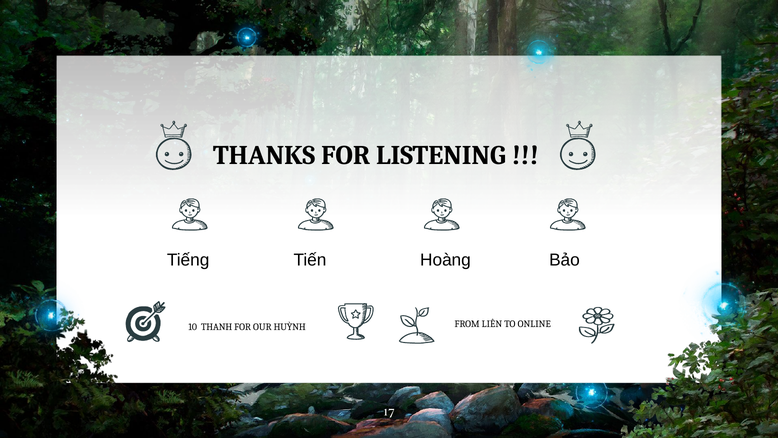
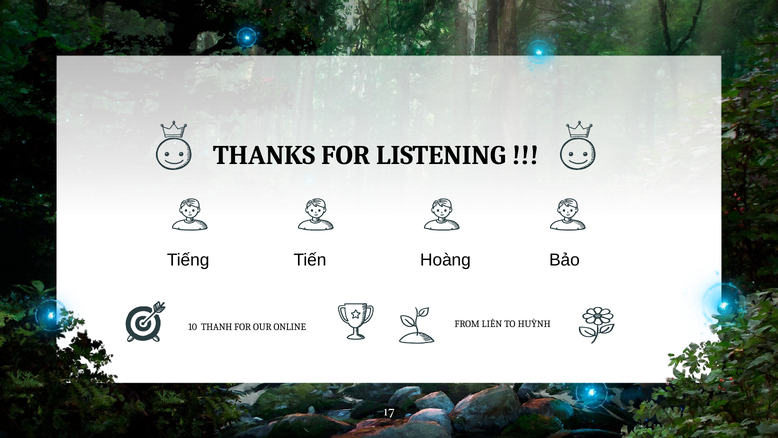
HUỲNH: HUỲNH -> ONLINE
ONLINE: ONLINE -> HUỲNH
